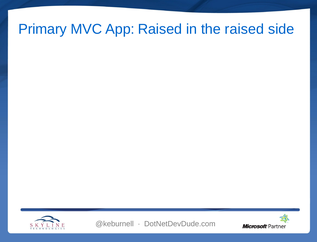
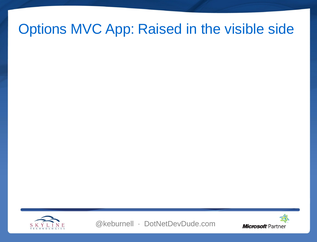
Primary: Primary -> Options
the raised: raised -> visible
